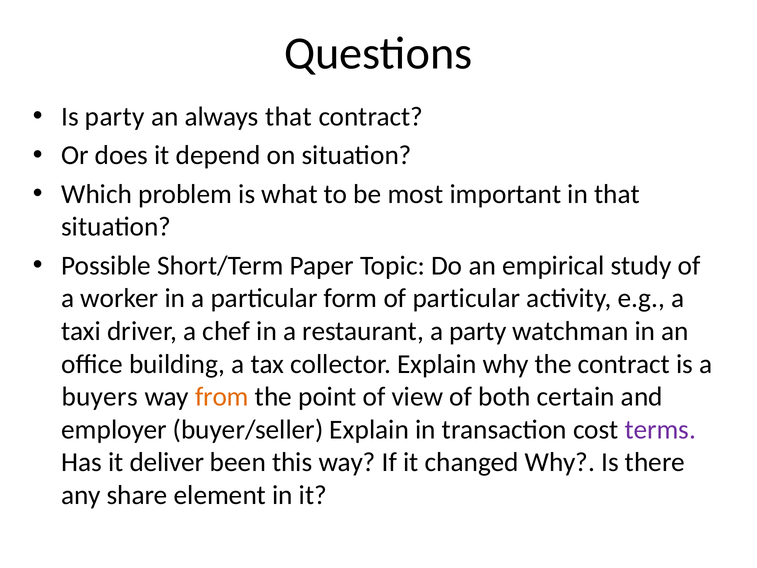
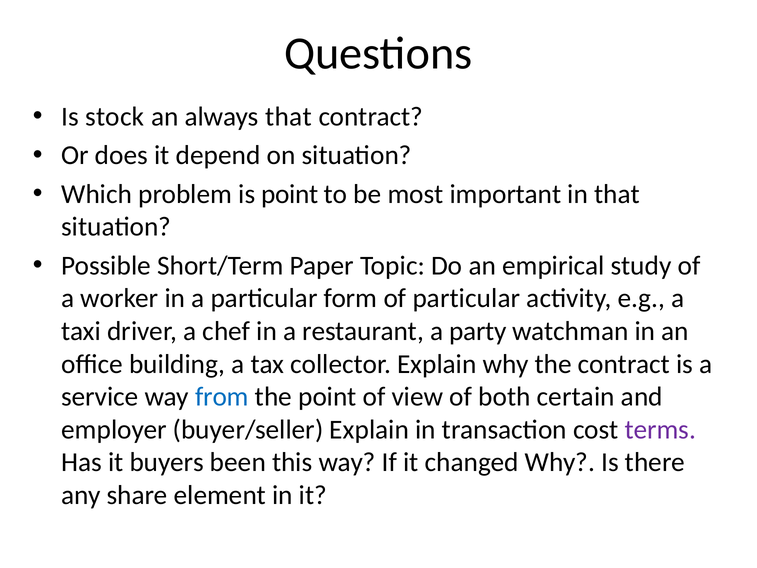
Is party: party -> stock
is what: what -> point
buyers: buyers -> service
from colour: orange -> blue
deliver: deliver -> buyers
